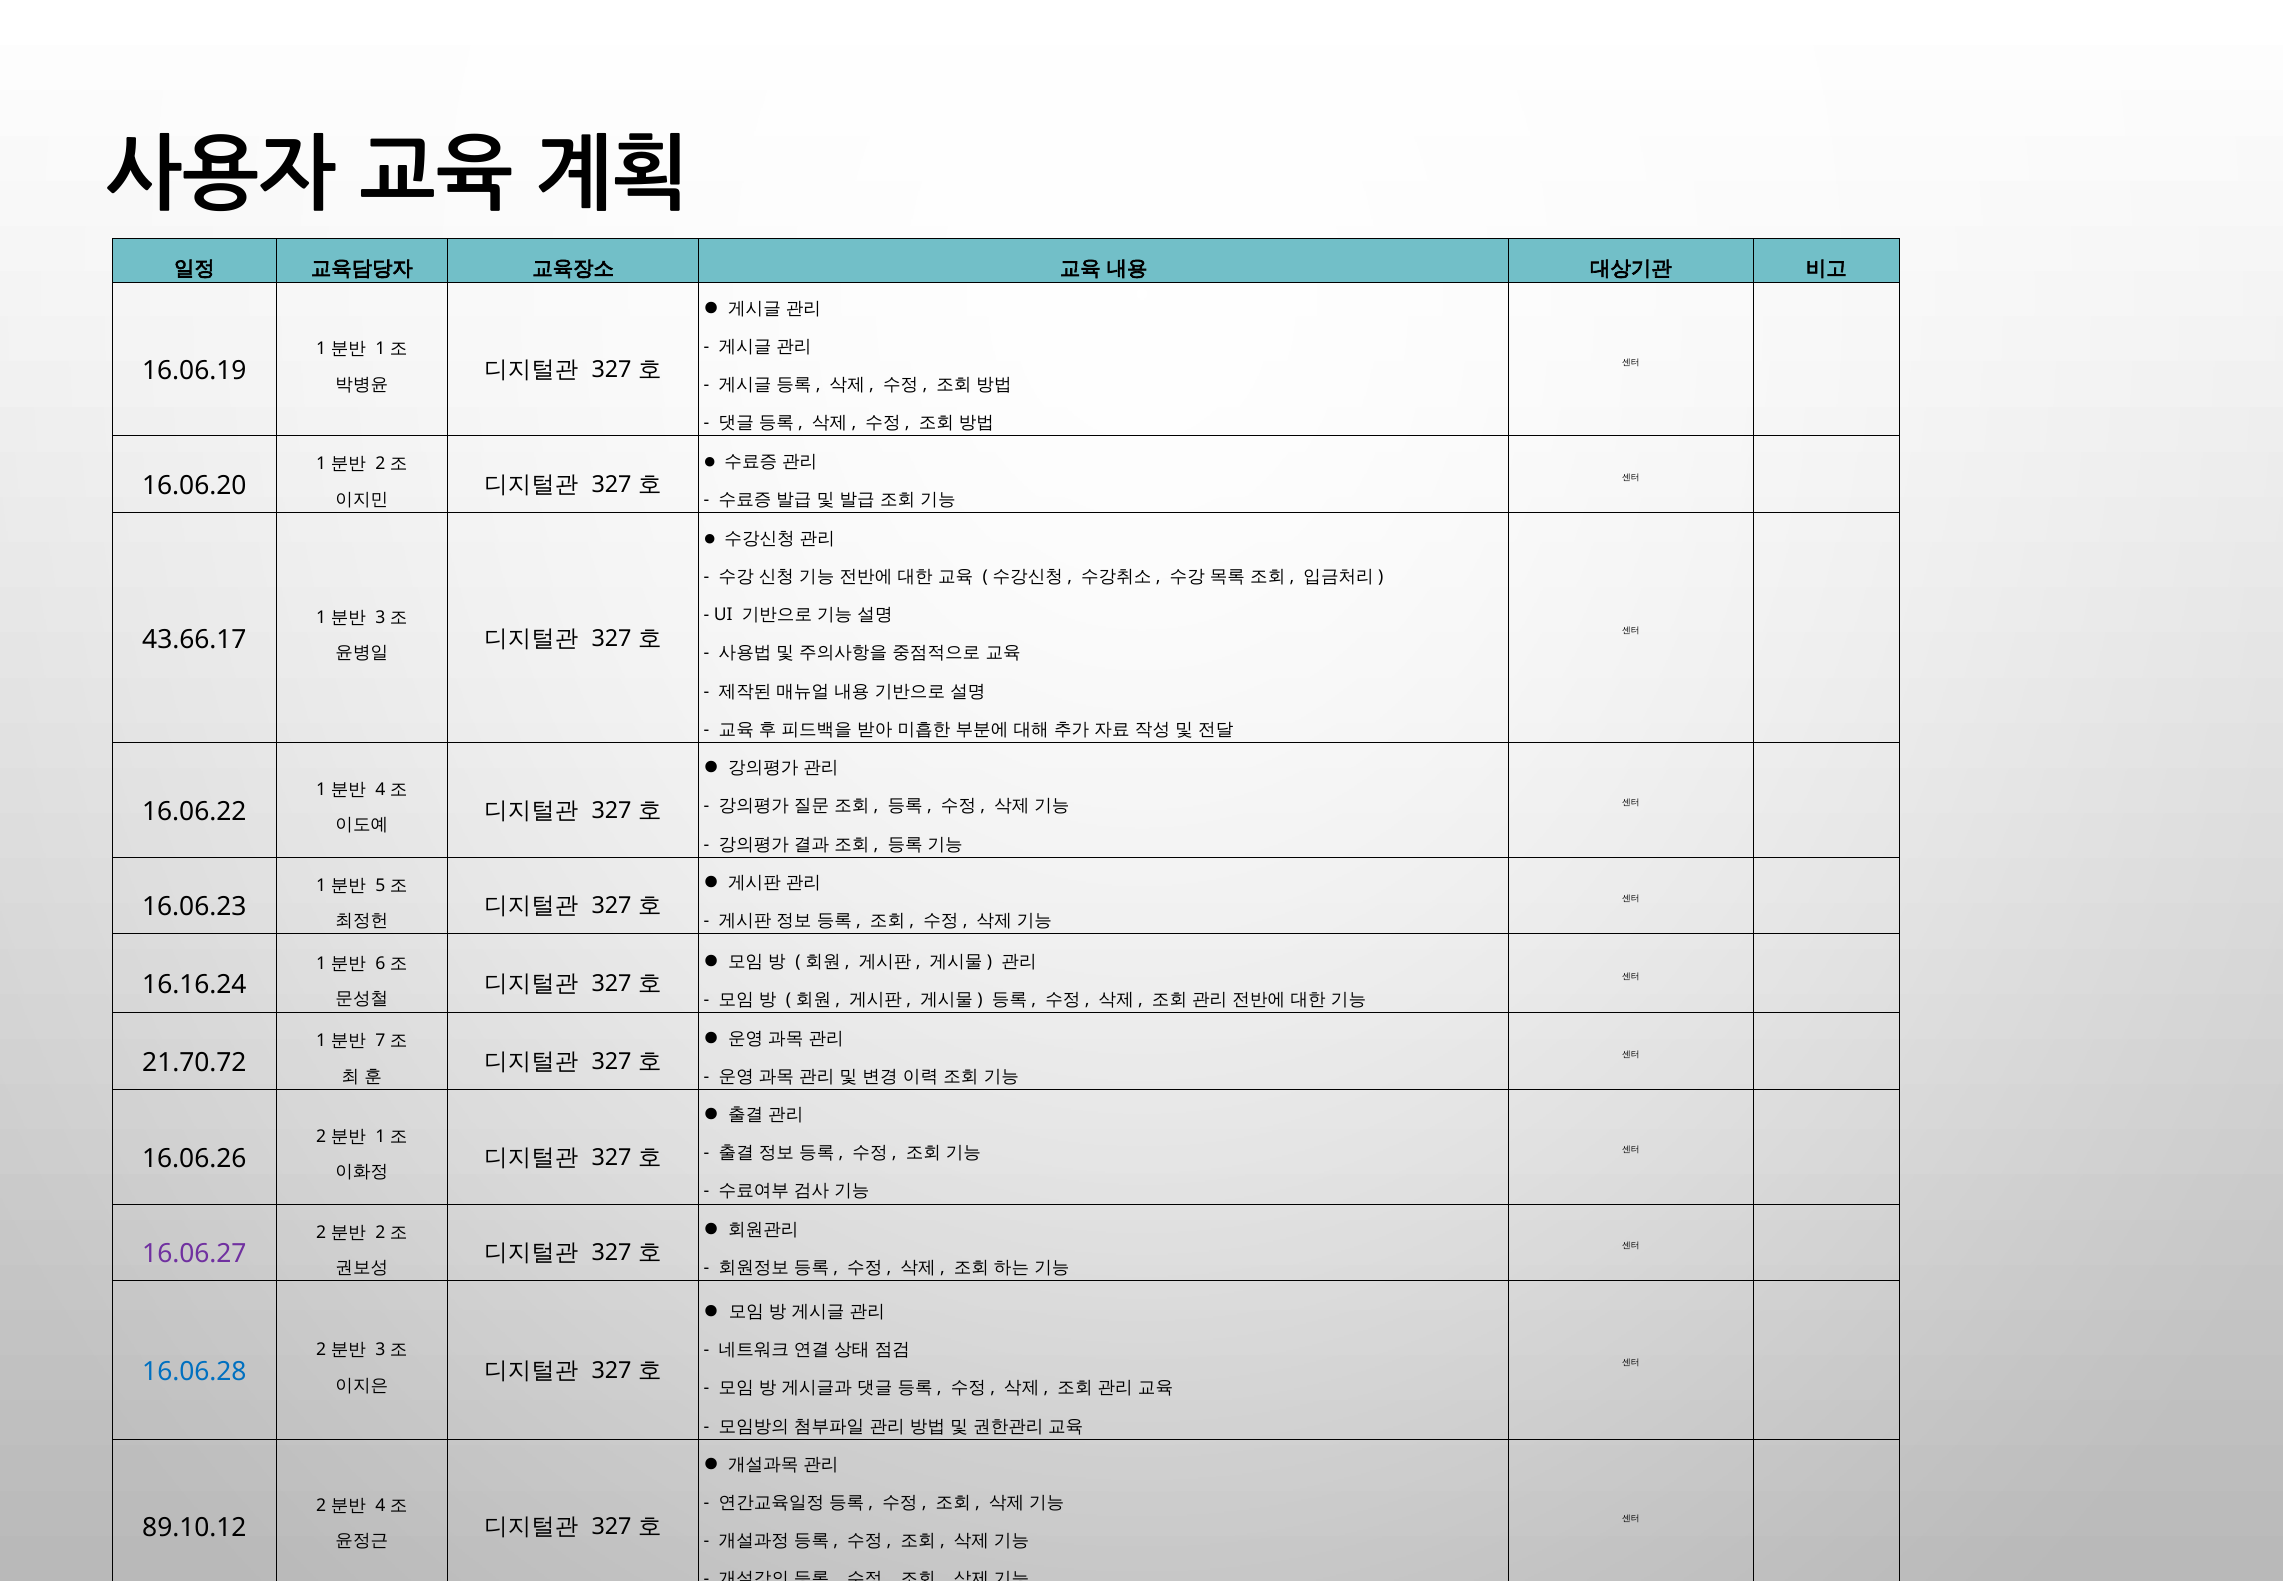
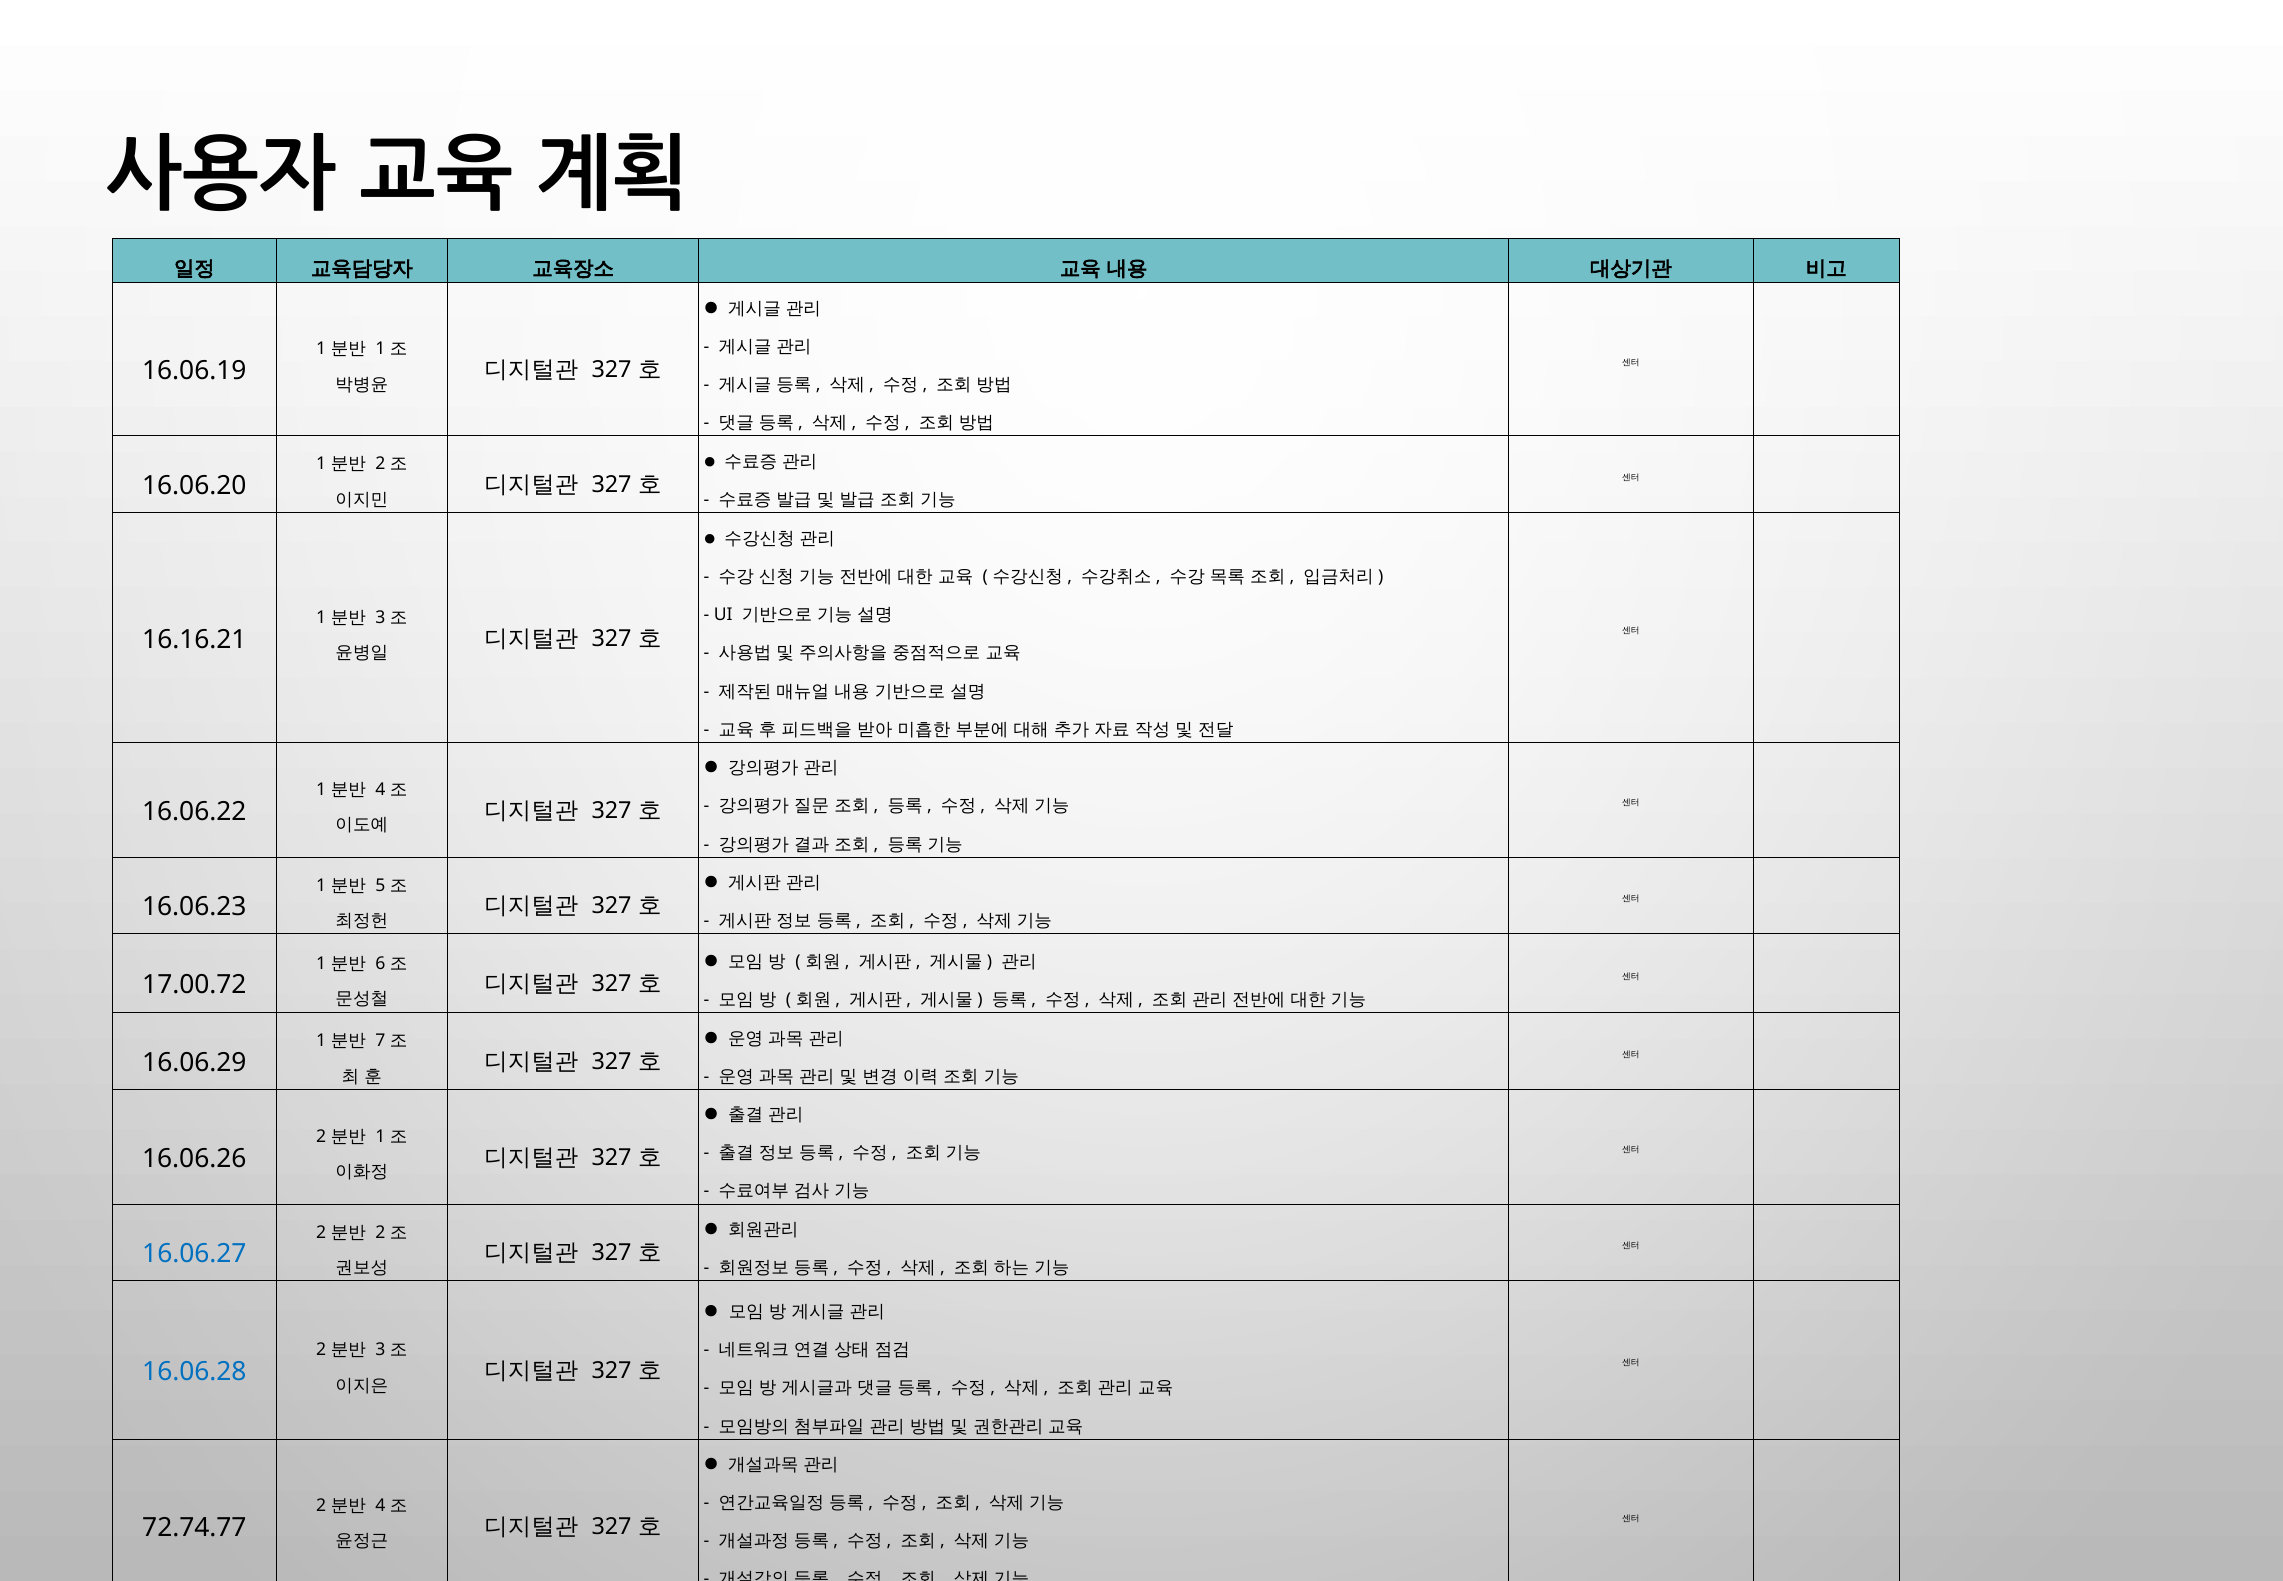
43.66.17: 43.66.17 -> 16.16.21
16.16.24: 16.16.24 -> 17.00.72
21.70.72: 21.70.72 -> 16.06.29
16.06.27 colour: purple -> blue
89.10.12: 89.10.12 -> 72.74.77
